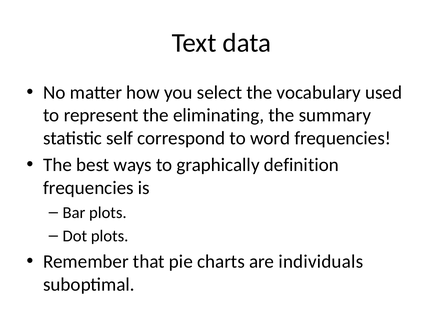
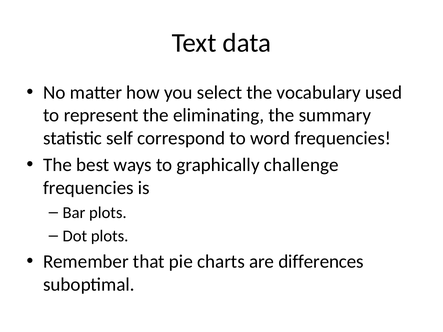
definition: definition -> challenge
individuals: individuals -> differences
